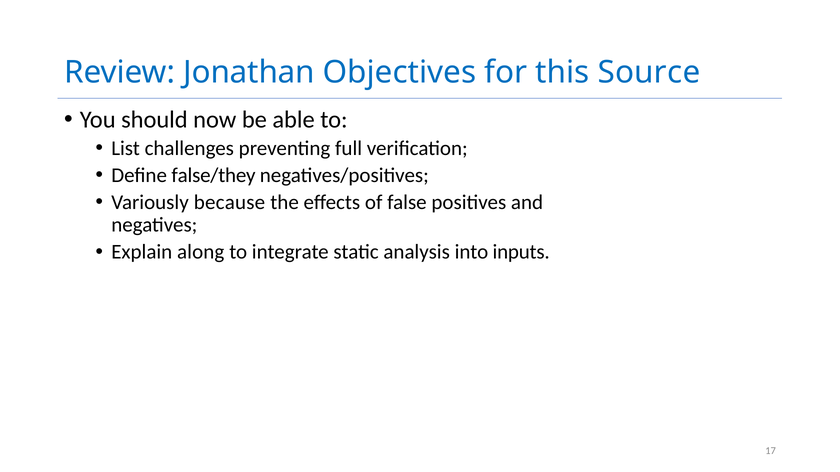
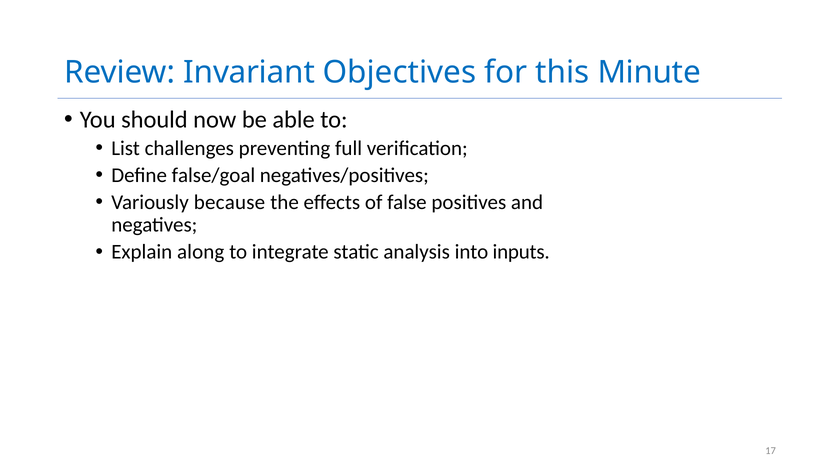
Jonathan: Jonathan -> Invariant
Source: Source -> Minute
false/they: false/they -> false/goal
